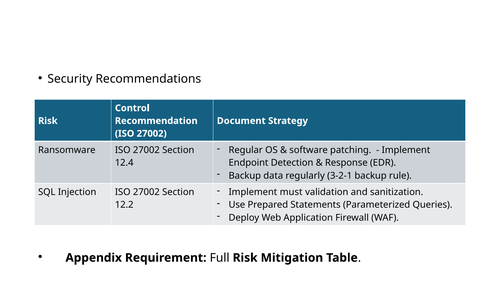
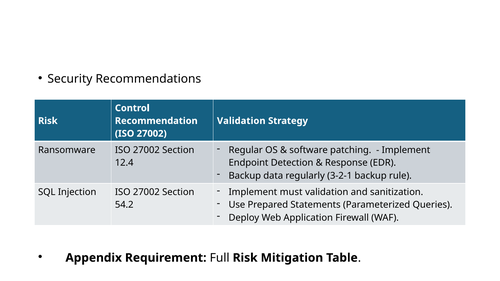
Document at (241, 121): Document -> Validation
12.2: 12.2 -> 54.2
